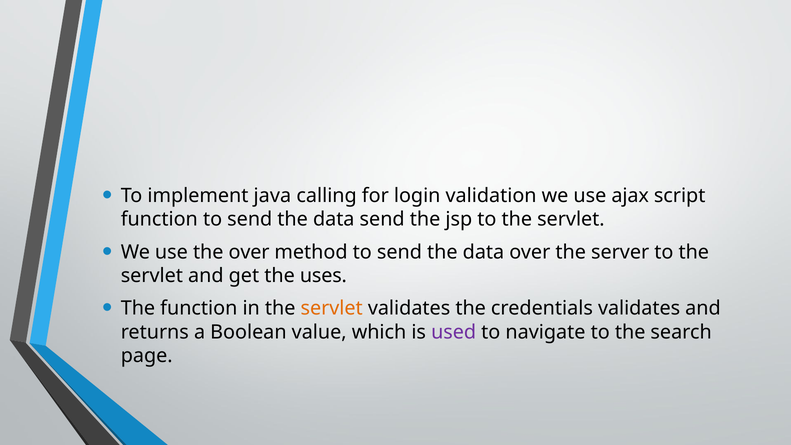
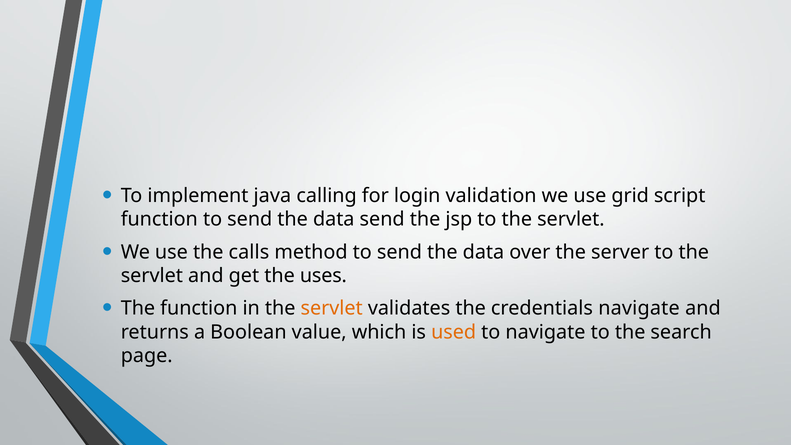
ajax: ajax -> grid
the over: over -> calls
credentials validates: validates -> navigate
used colour: purple -> orange
